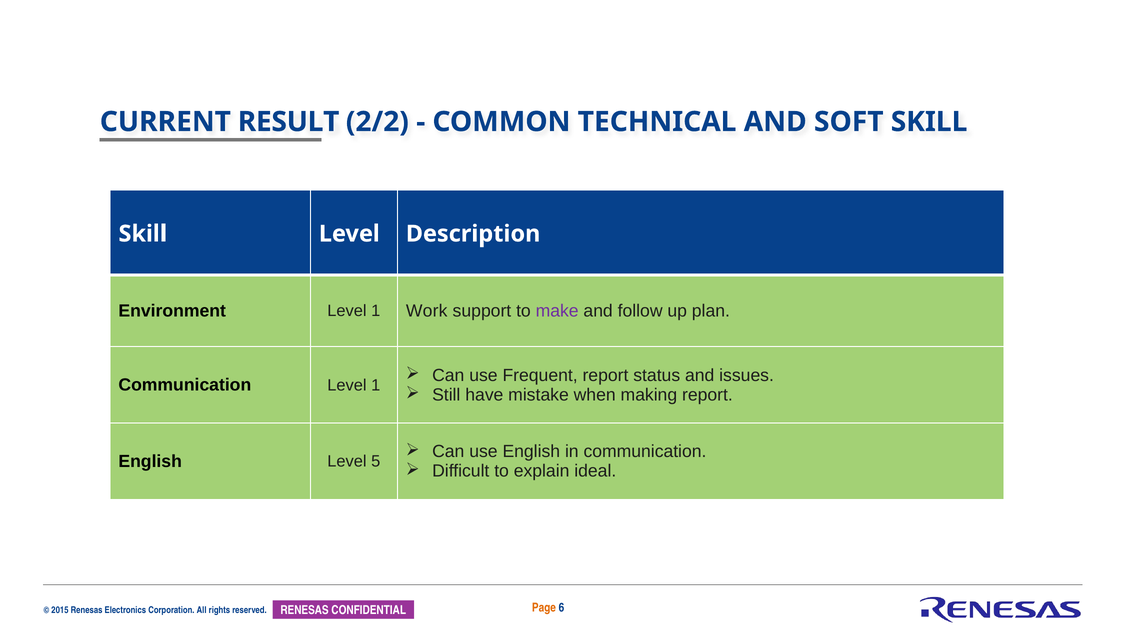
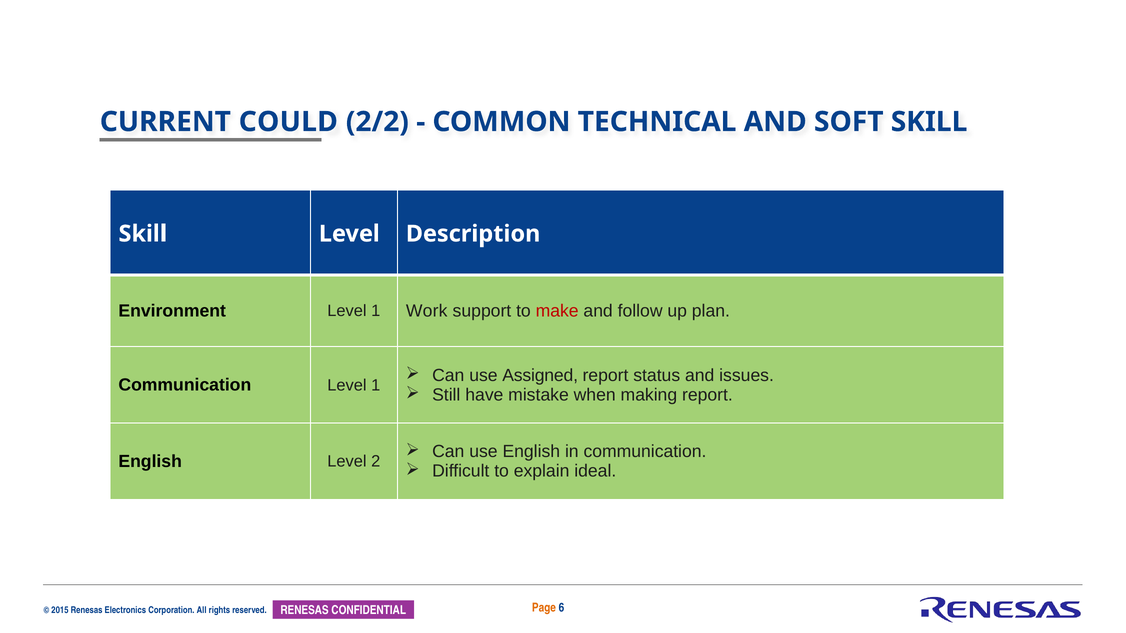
RESULT: RESULT -> COULD
make colour: purple -> red
Frequent: Frequent -> Assigned
5: 5 -> 2
